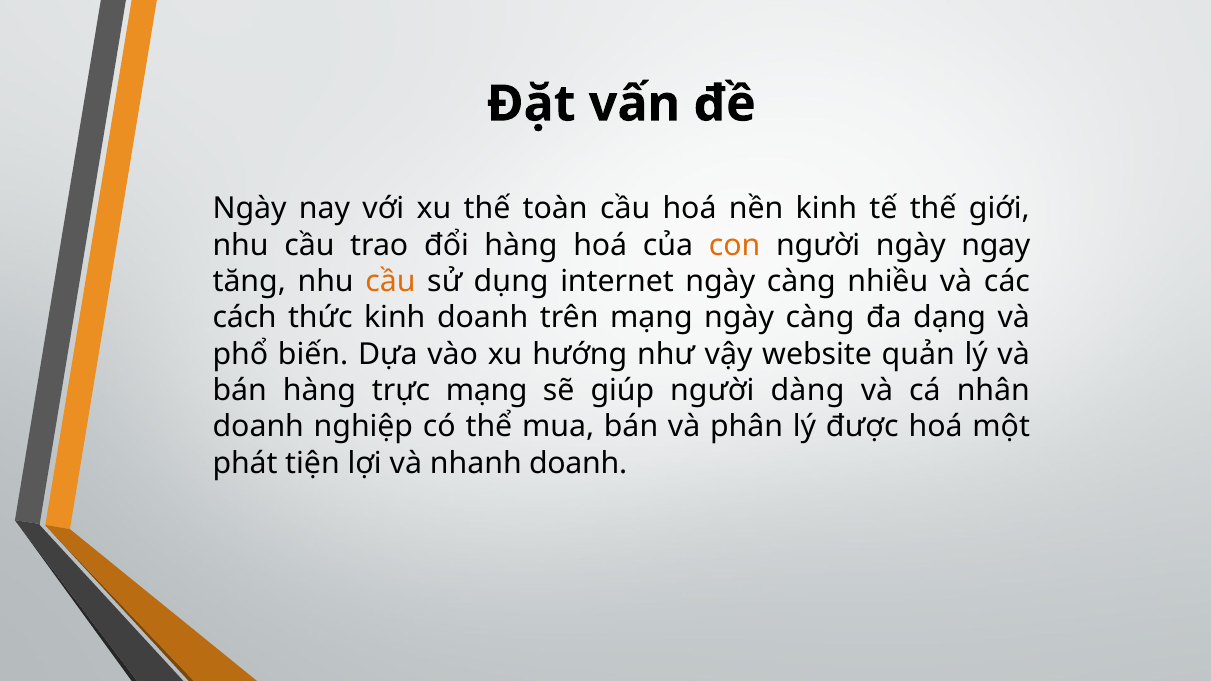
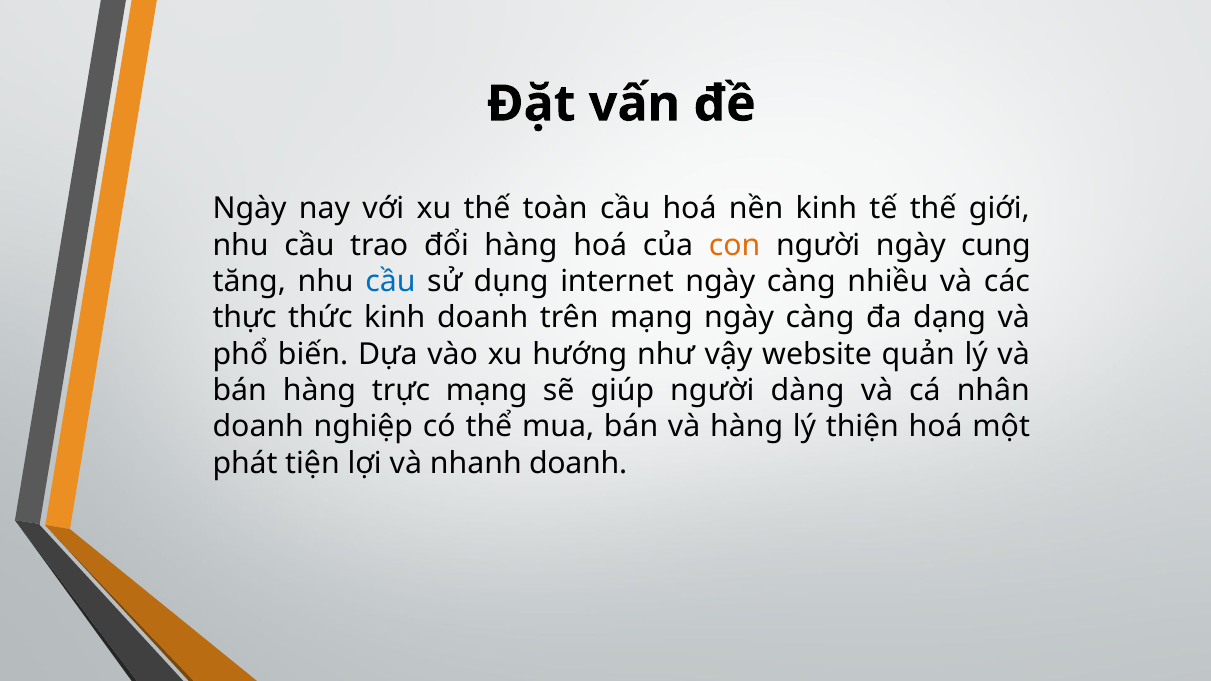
ngay: ngay -> cung
cầu at (390, 282) colour: orange -> blue
cách: cách -> thực
và phân: phân -> hàng
được: được -> thiện
